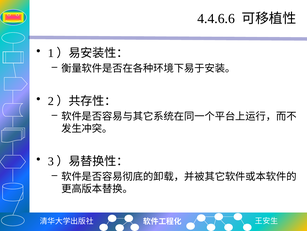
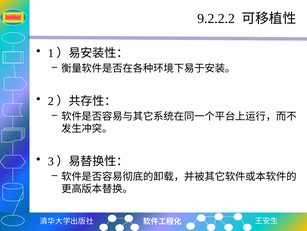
4.4.6.6: 4.4.6.6 -> 9.2.2.2
